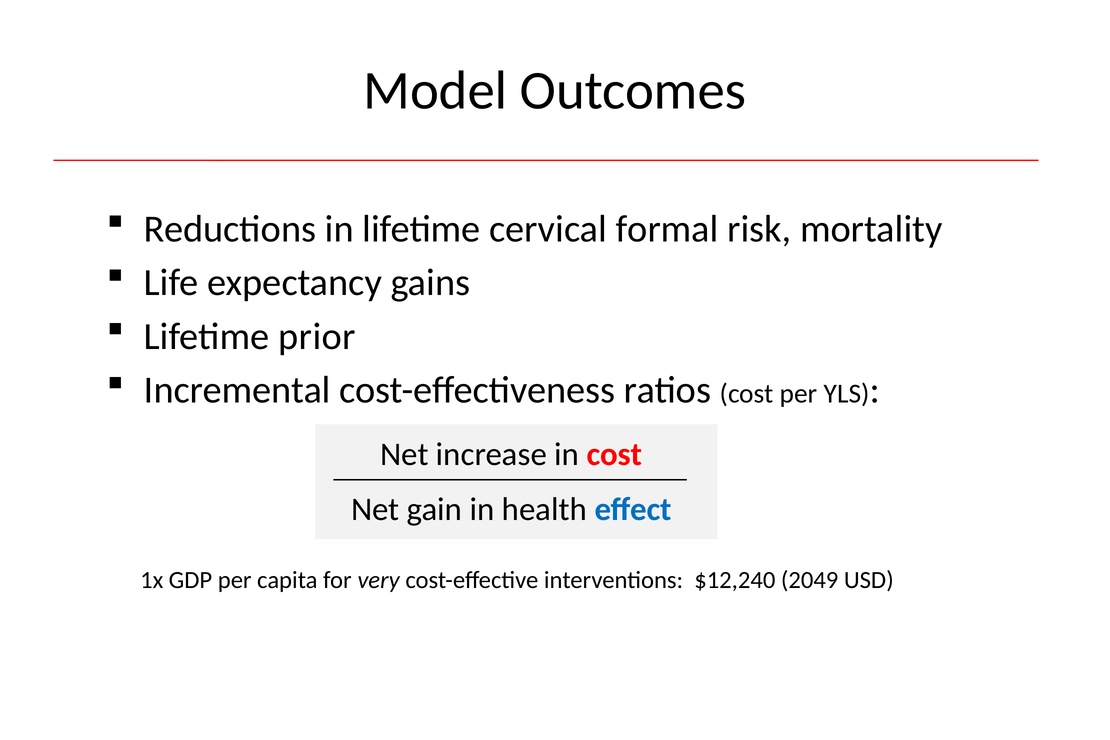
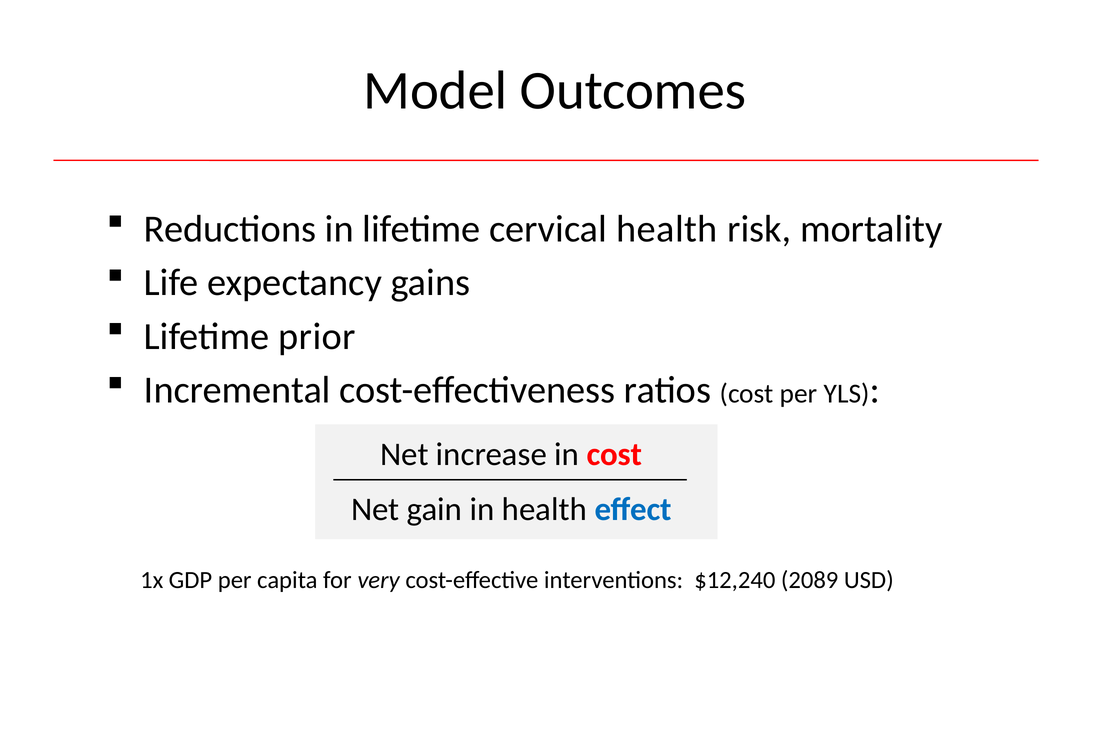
cervical formal: formal -> health
2049: 2049 -> 2089
